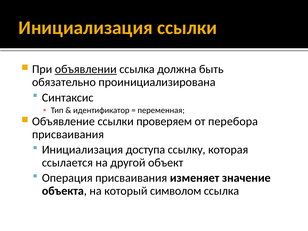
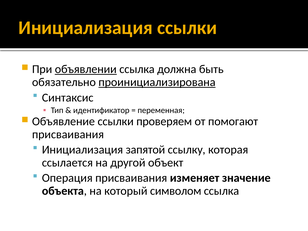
проинициализирована underline: none -> present
перебора: перебора -> помогают
доступа: доступа -> запятой
